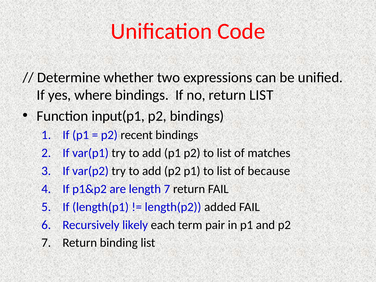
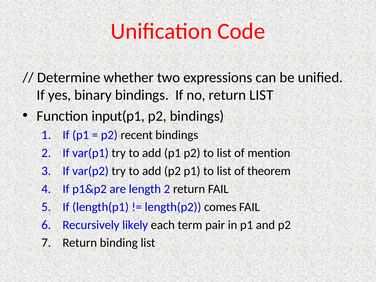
where: where -> binary
matches: matches -> mention
because: because -> theorem
length 7: 7 -> 2
added: added -> comes
